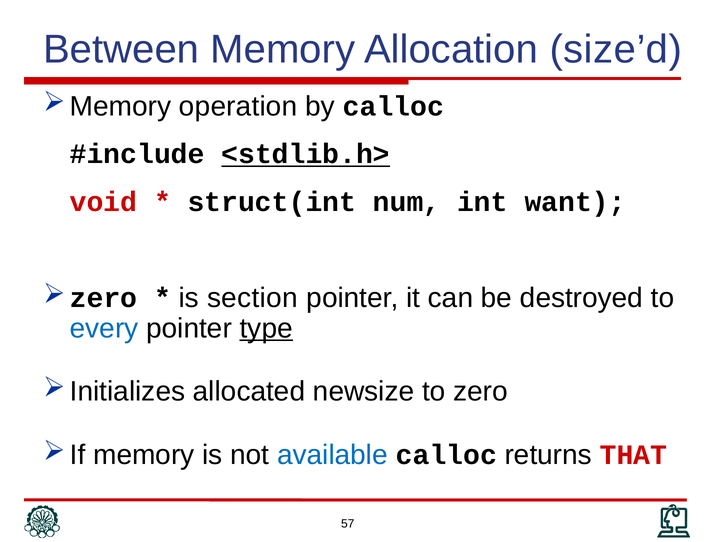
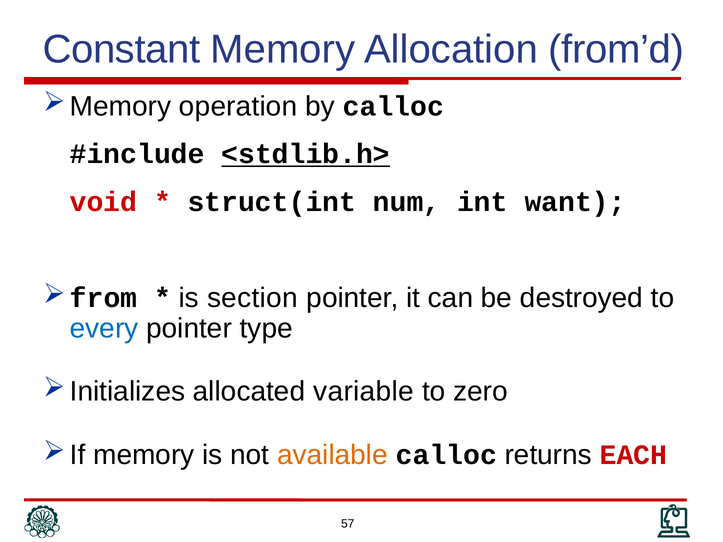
Between: Between -> Constant
size’d: size’d -> from’d
zero at (104, 298): zero -> from
type underline: present -> none
newsize: newsize -> variable
available colour: blue -> orange
THAT: THAT -> EACH
